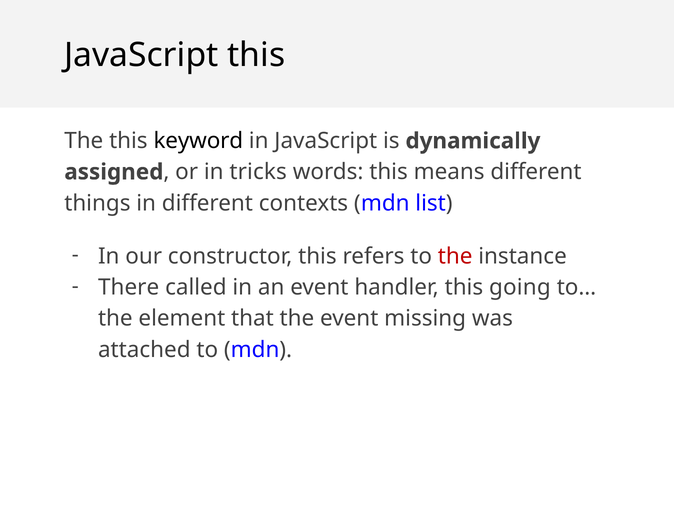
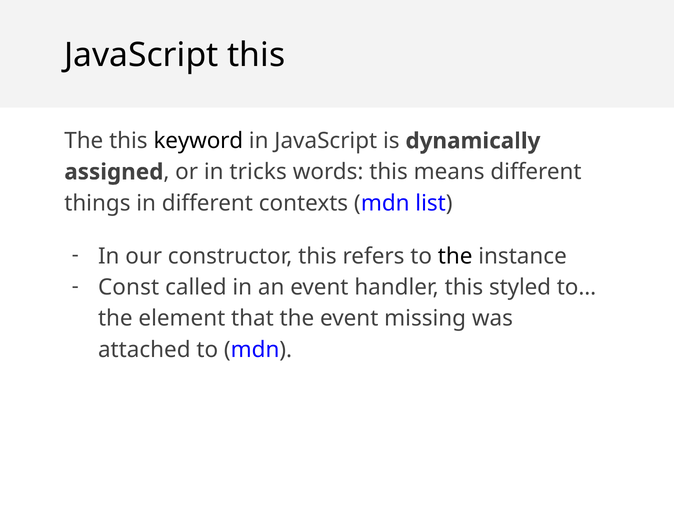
the at (455, 256) colour: red -> black
There: There -> Const
going: going -> styled
